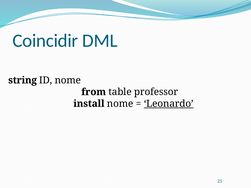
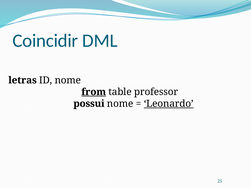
string: string -> letras
from underline: none -> present
install: install -> possui
